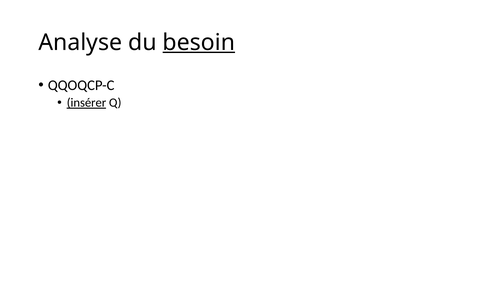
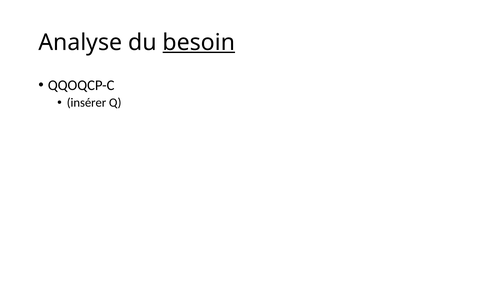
insérer underline: present -> none
